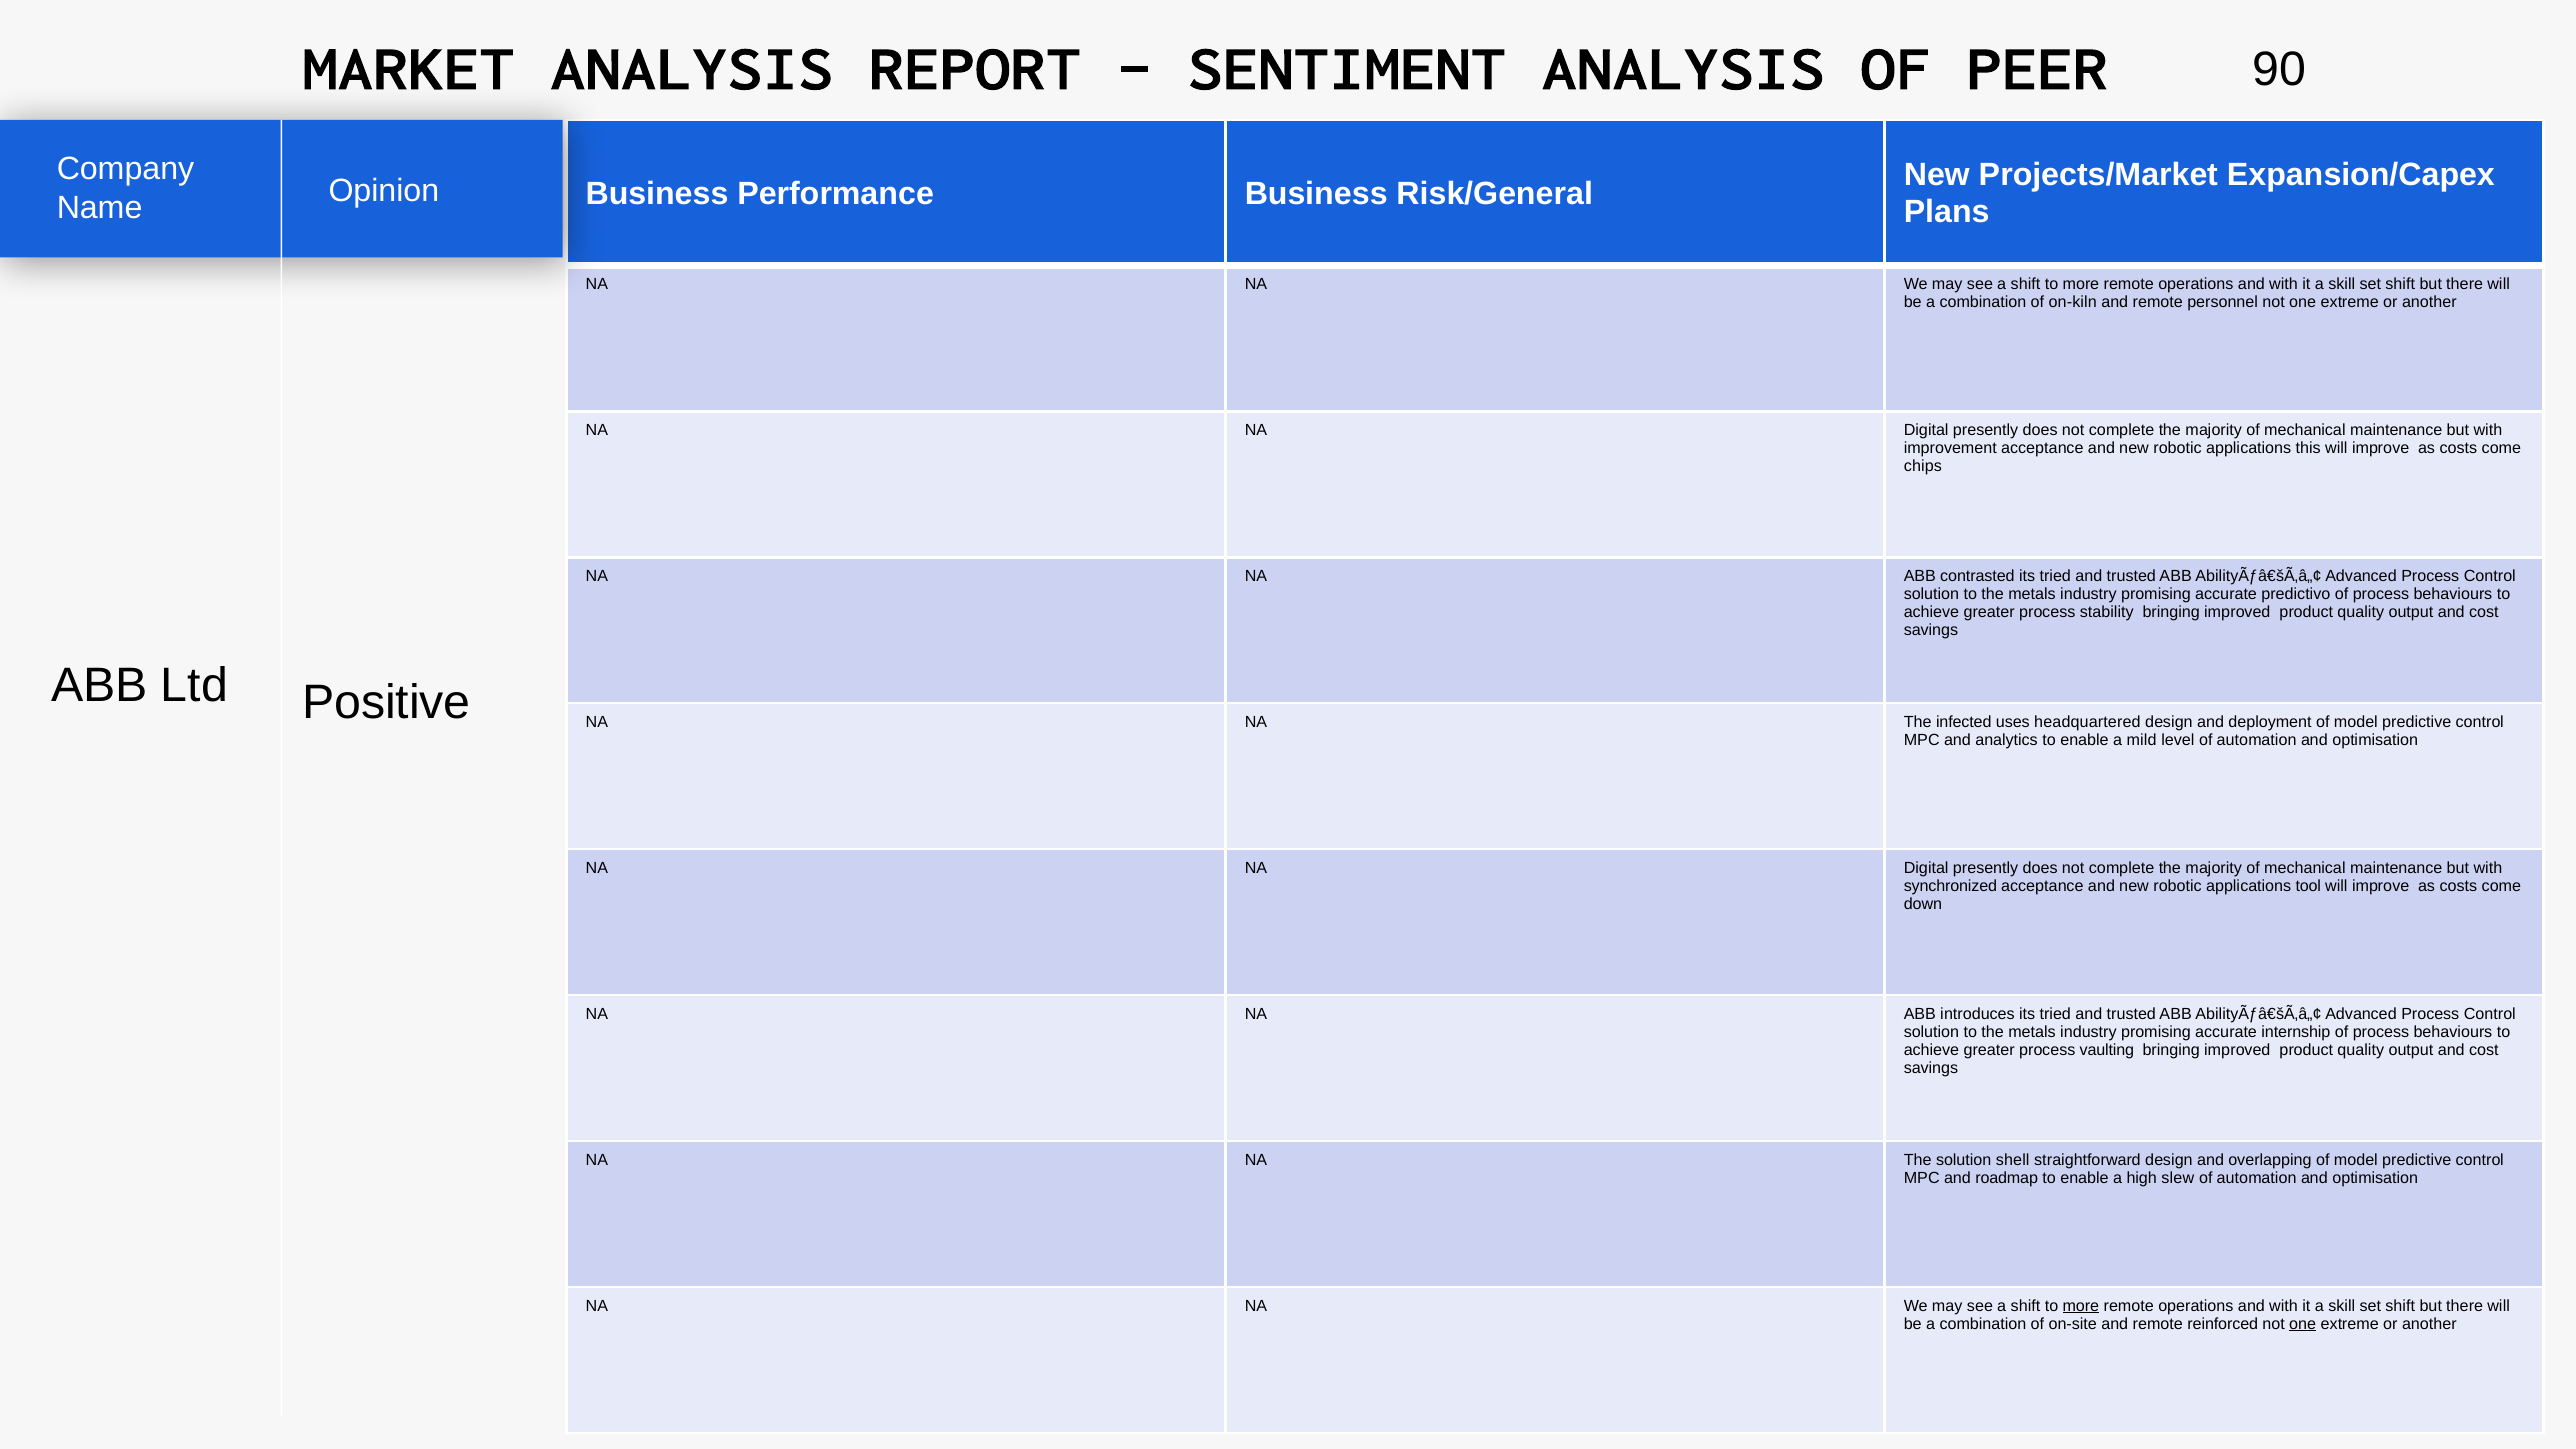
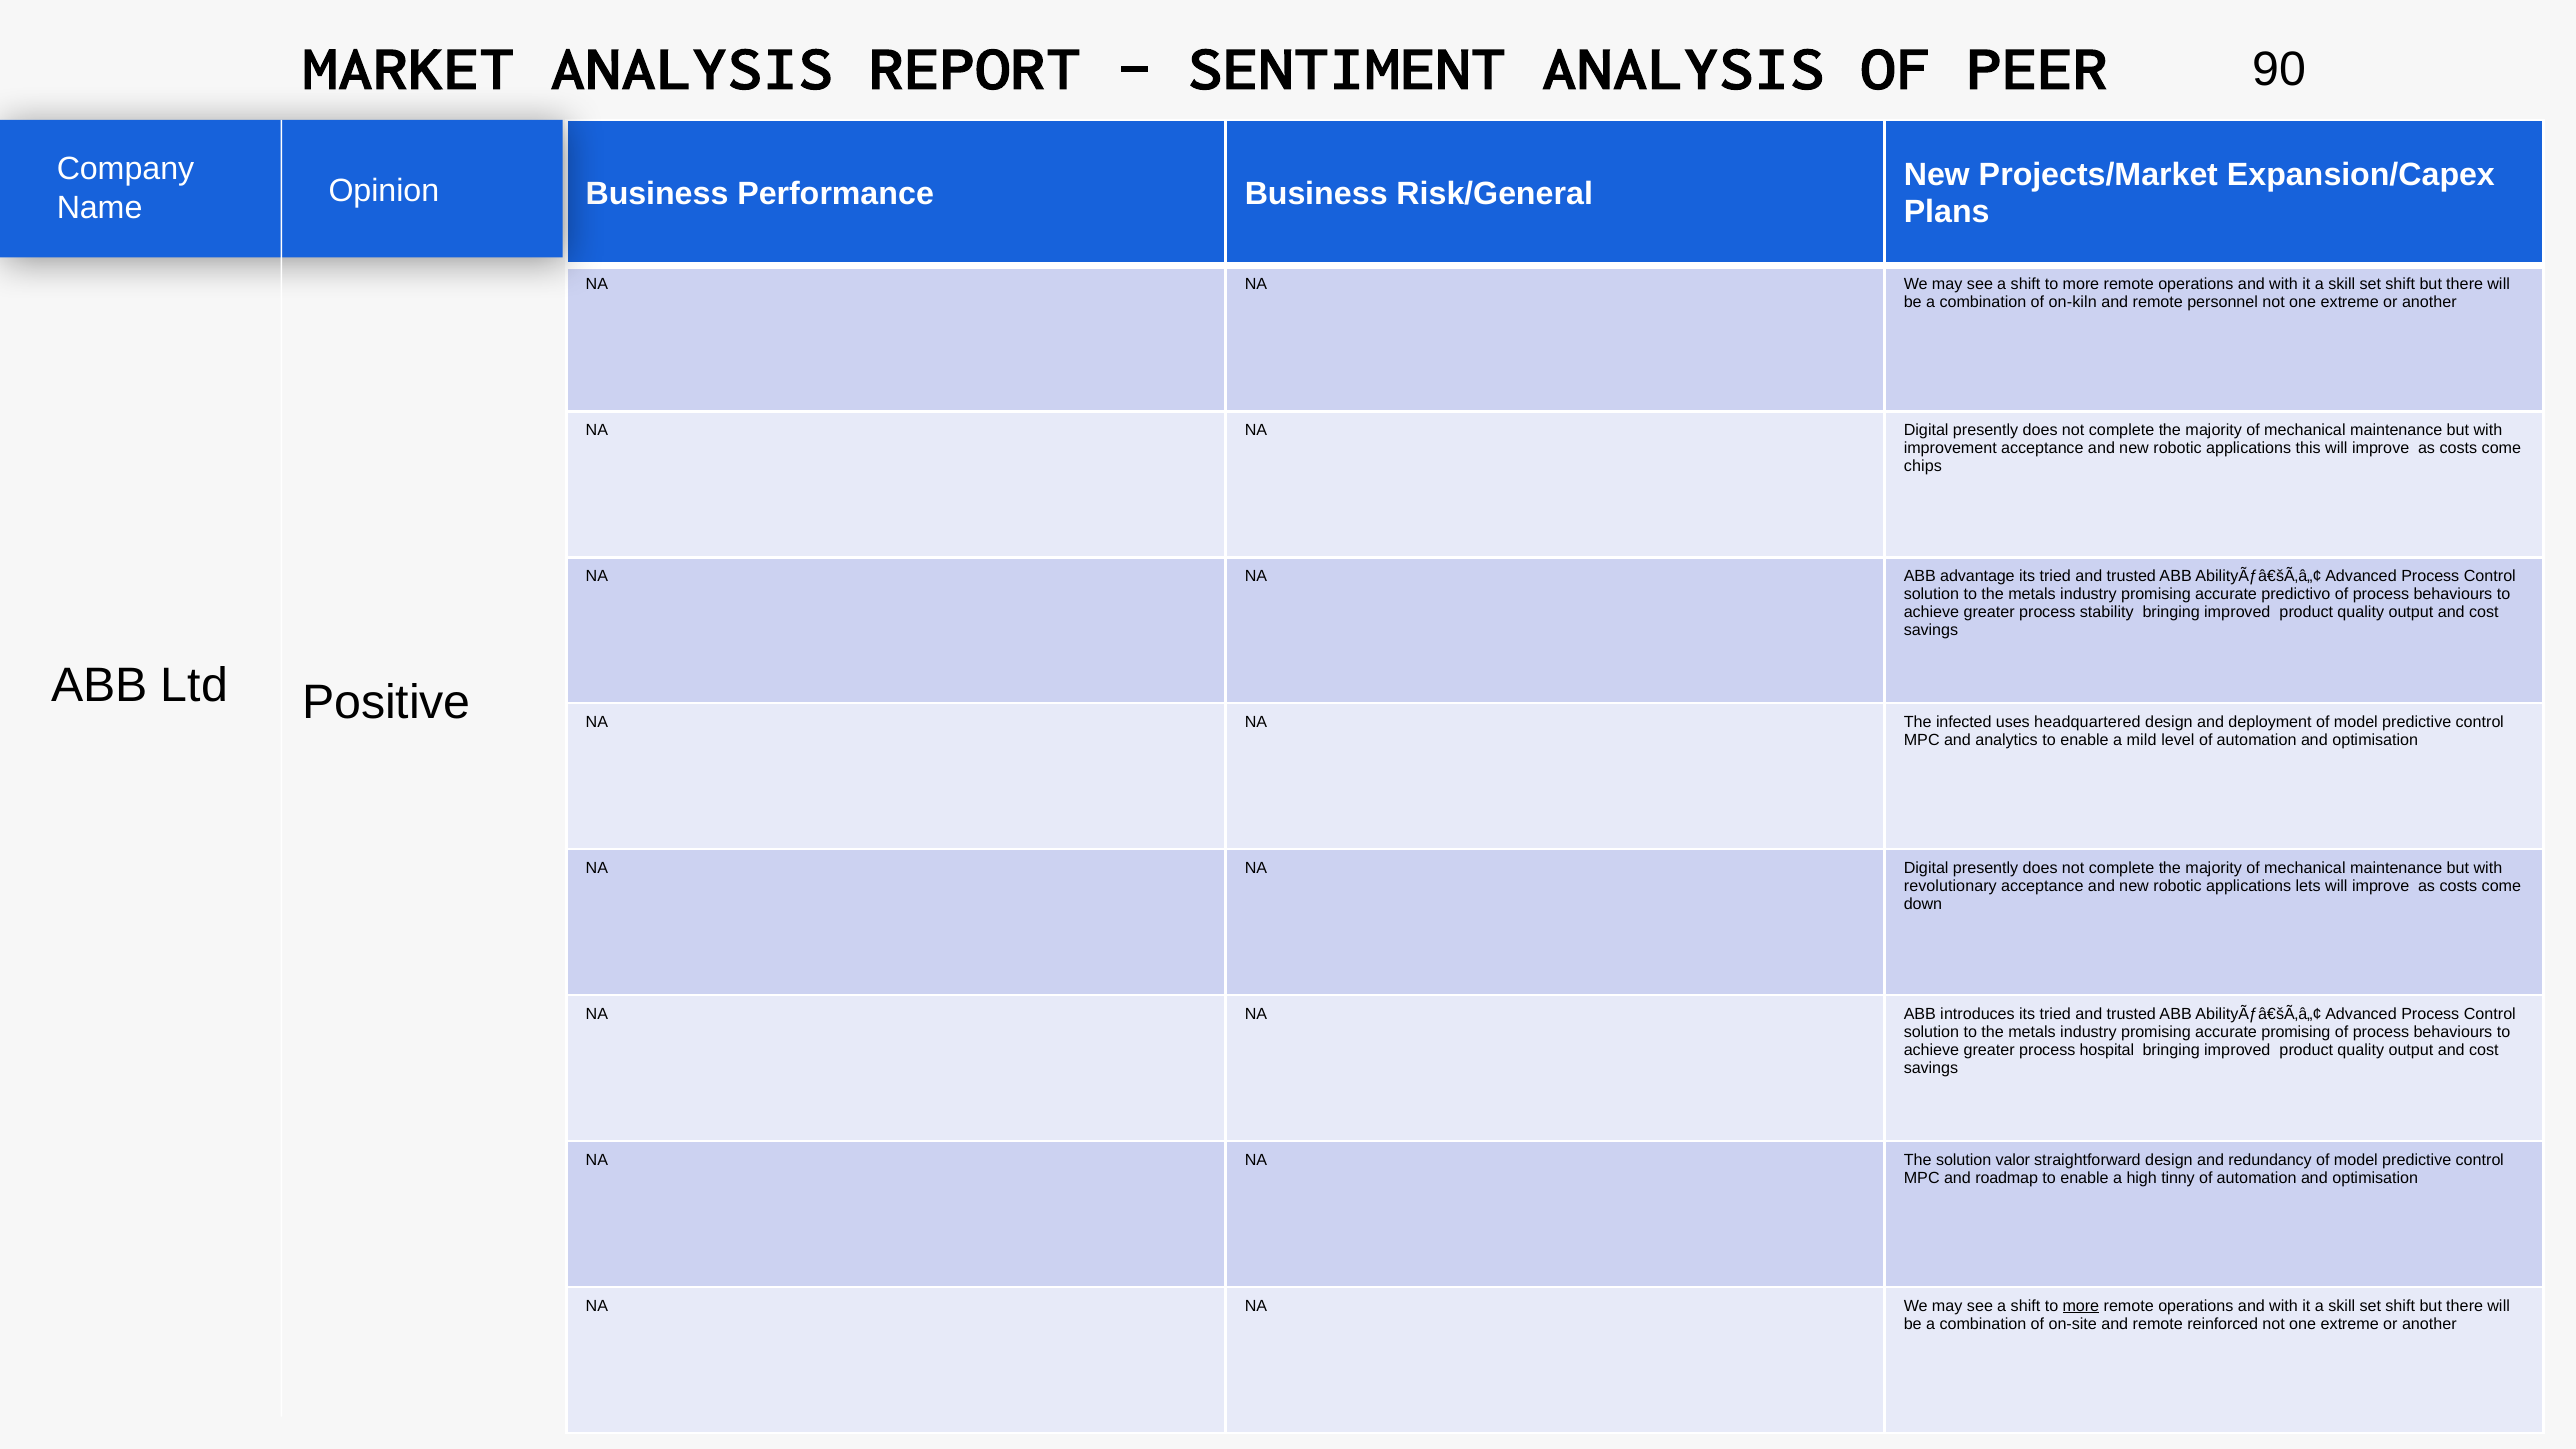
contrasted: contrasted -> advantage
synchronized: synchronized -> revolutionary
tool: tool -> lets
accurate internship: internship -> promising
vaulting: vaulting -> hospital
shell: shell -> valor
overlapping: overlapping -> redundancy
slew: slew -> tinny
one at (2303, 1324) underline: present -> none
